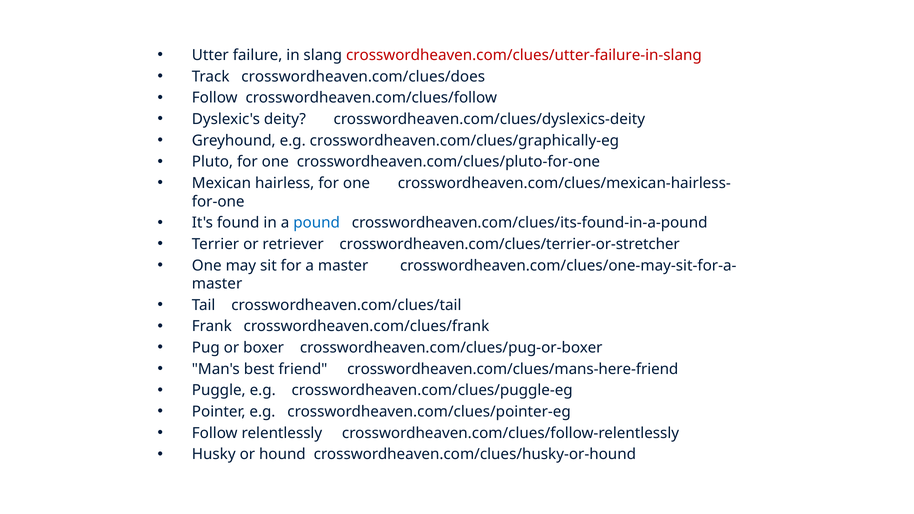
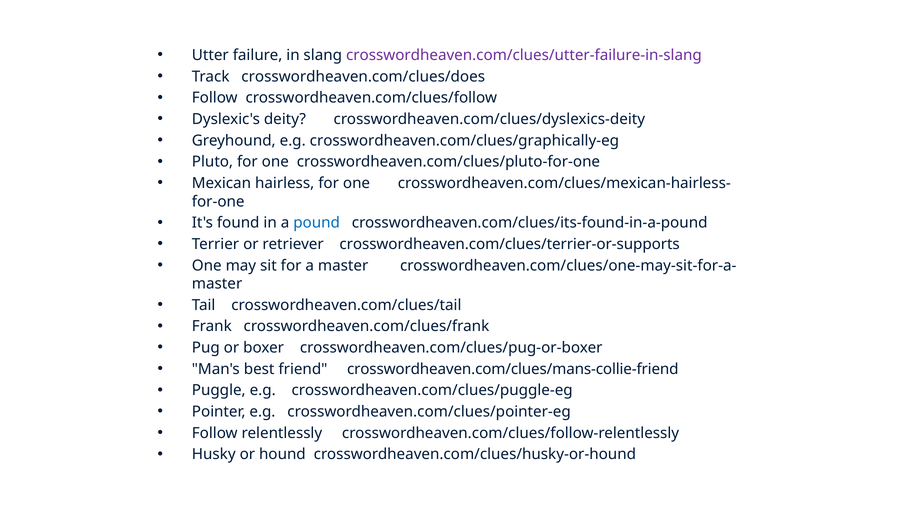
crosswordheaven.com/clues/utter-failure-in-slang colour: red -> purple
crosswordheaven.com/clues/terrier-or-stretcher: crosswordheaven.com/clues/terrier-or-stretcher -> crosswordheaven.com/clues/terrier-or-supports
crosswordheaven.com/clues/mans-here-friend: crosswordheaven.com/clues/mans-here-friend -> crosswordheaven.com/clues/mans-collie-friend
